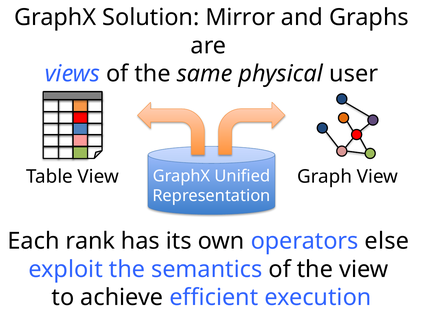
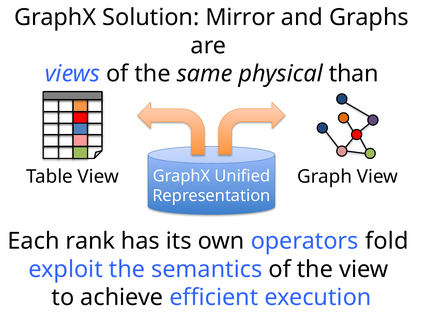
user: user -> than
else: else -> fold
